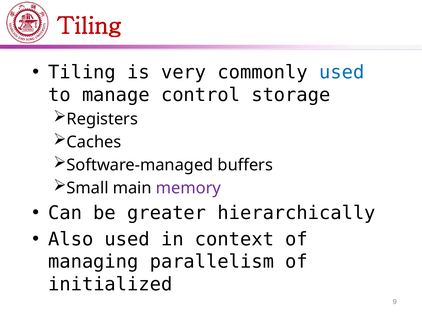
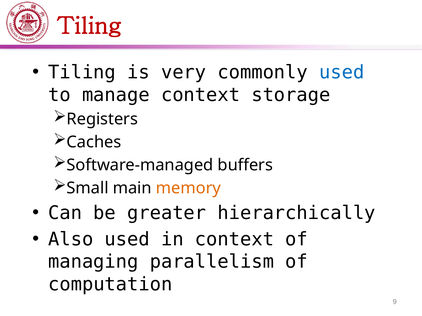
manage control: control -> context
memory colour: purple -> orange
initialized: initialized -> computation
